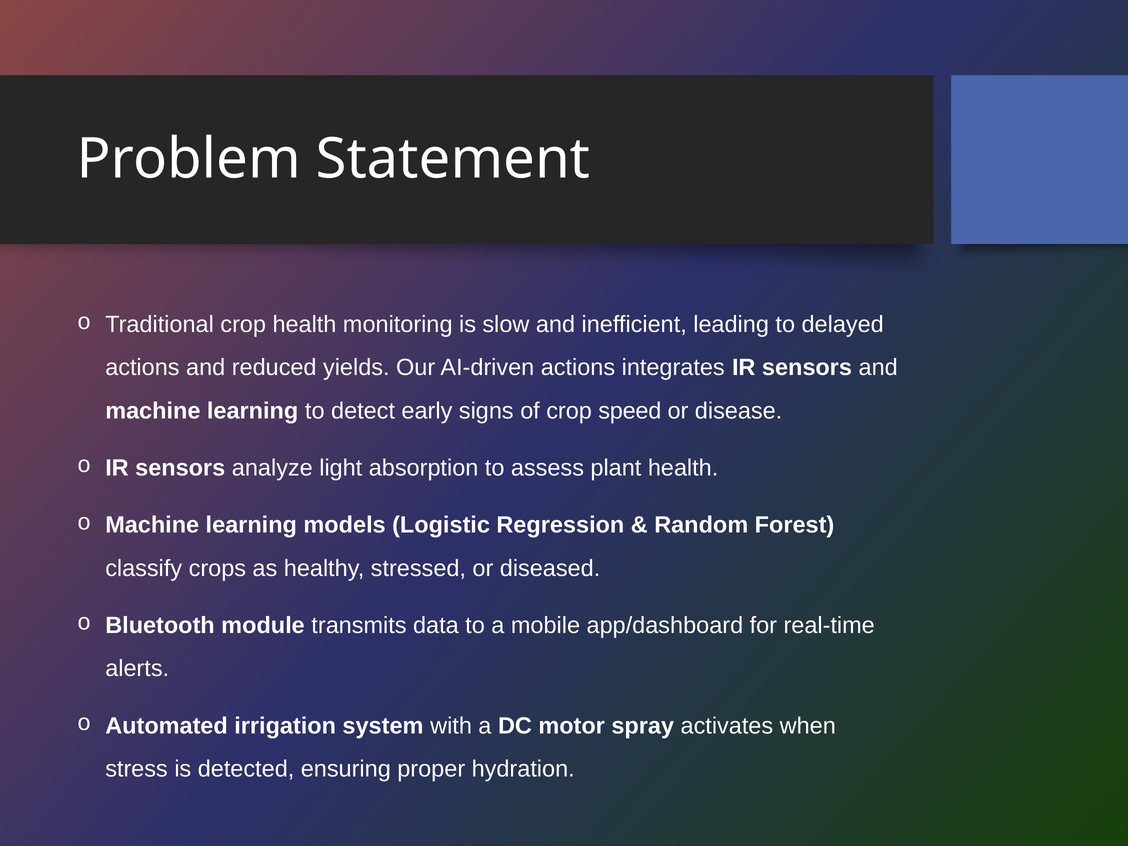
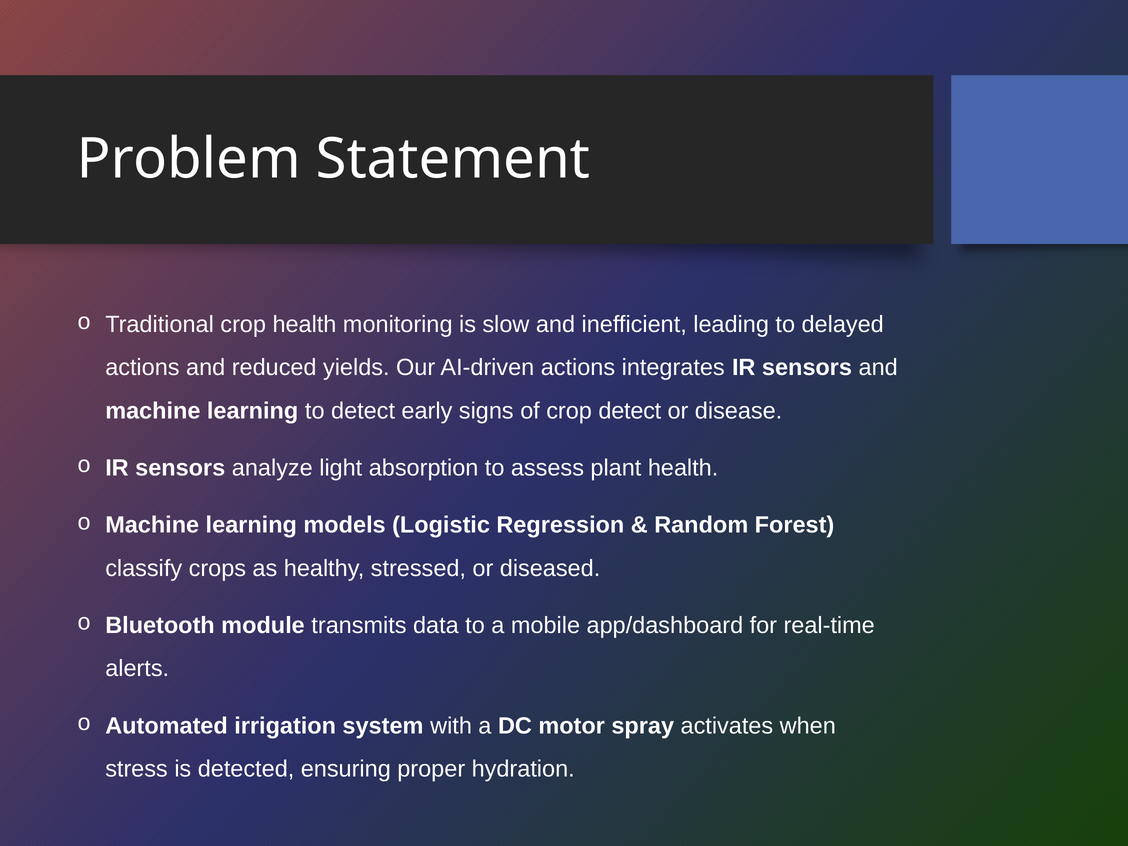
crop speed: speed -> detect
